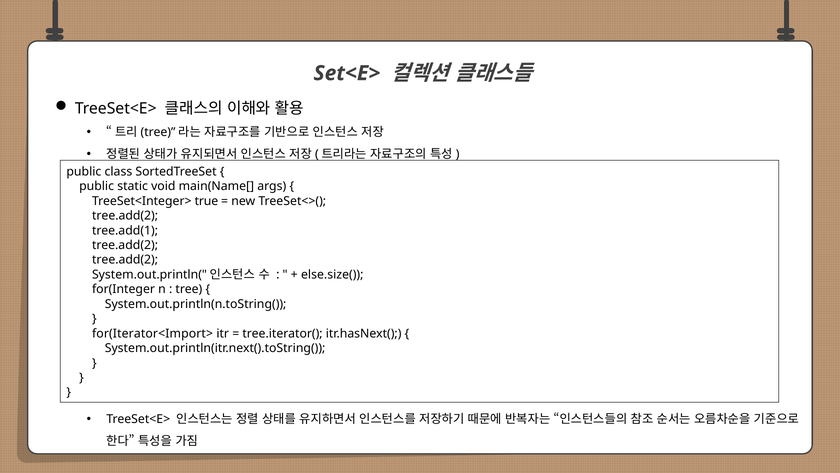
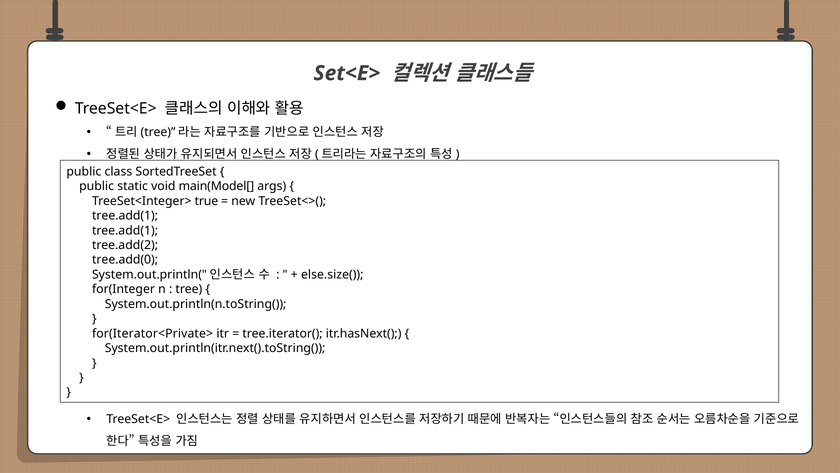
main(Name[: main(Name[ -> main(Model[
tree.add(2 at (125, 216): tree.add(2 -> tree.add(1
tree.add(2 at (125, 260): tree.add(2 -> tree.add(0
for(Iterator<Import>: for(Iterator<Import> -> for(Iterator<Private>
